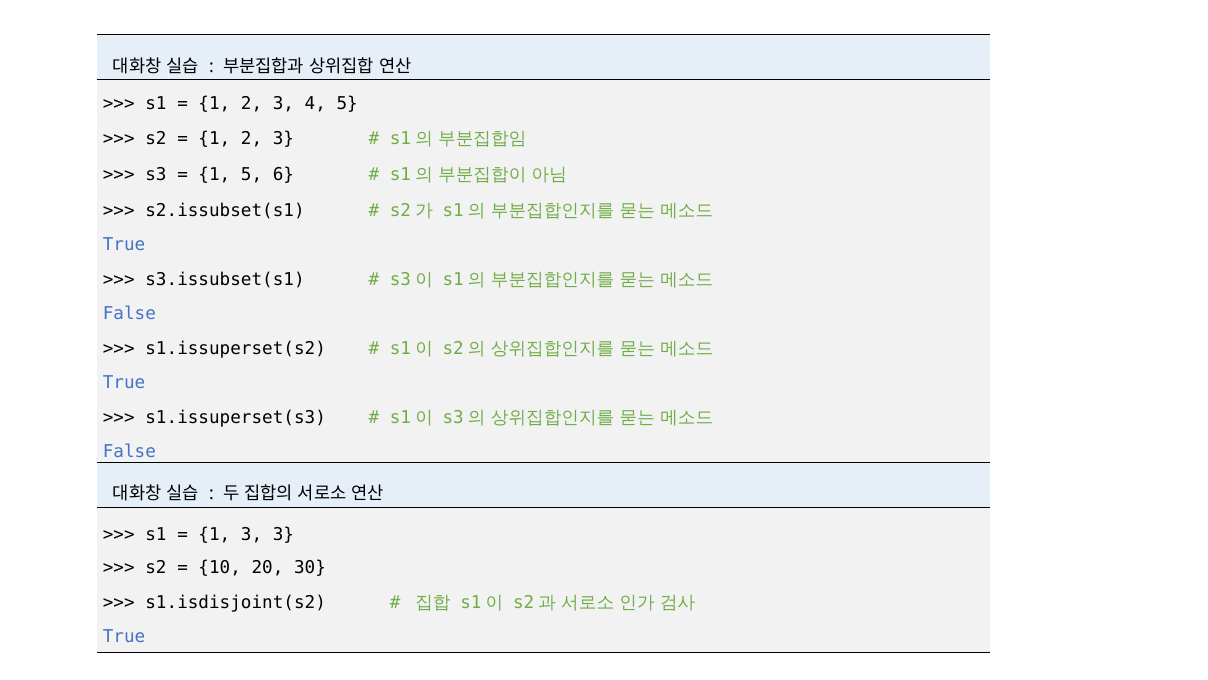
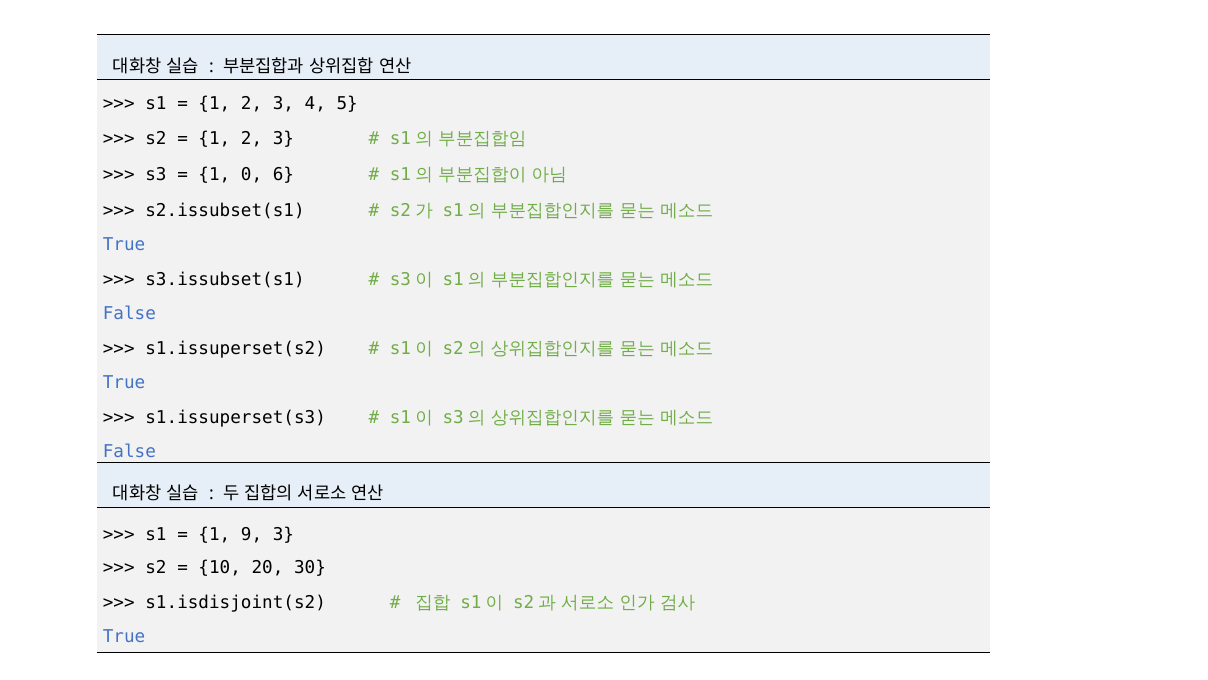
1 5: 5 -> 0
1 3: 3 -> 9
